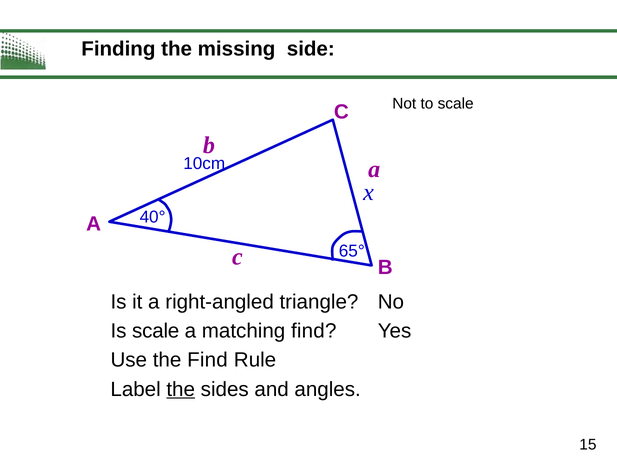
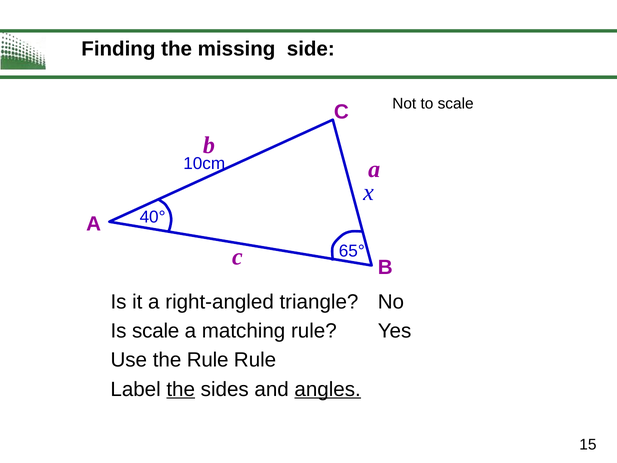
matching find: find -> rule
the Find: Find -> Rule
angles underline: none -> present
